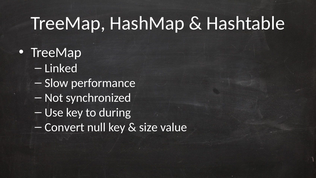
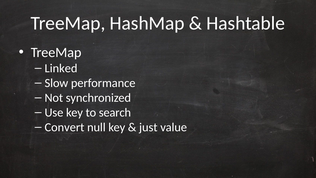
during: during -> search
size: size -> just
